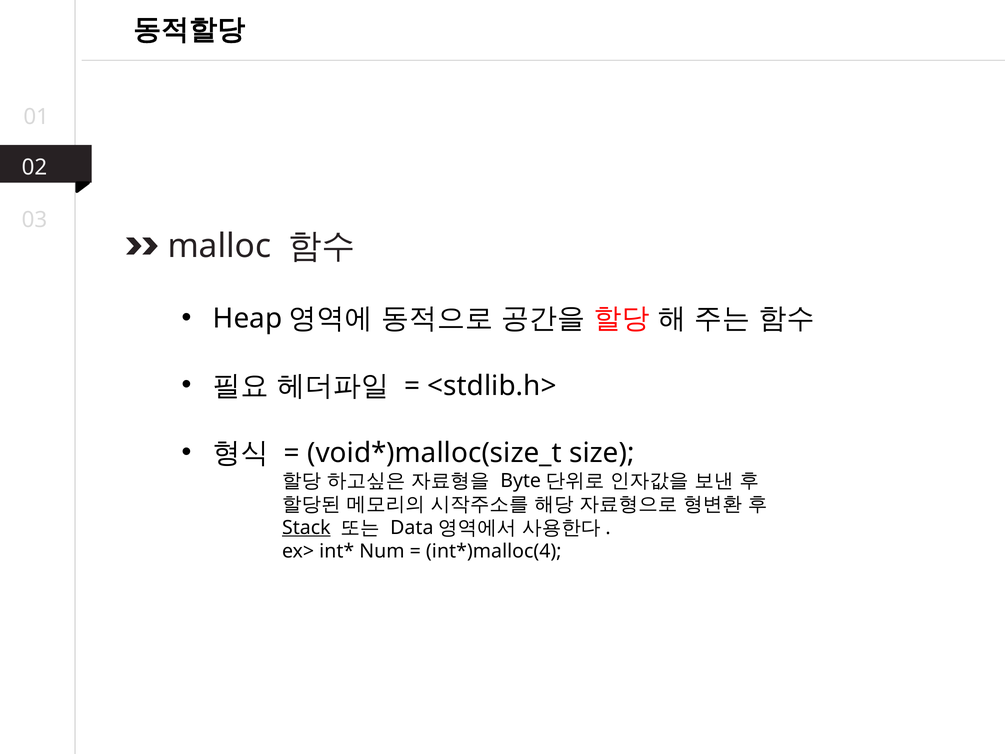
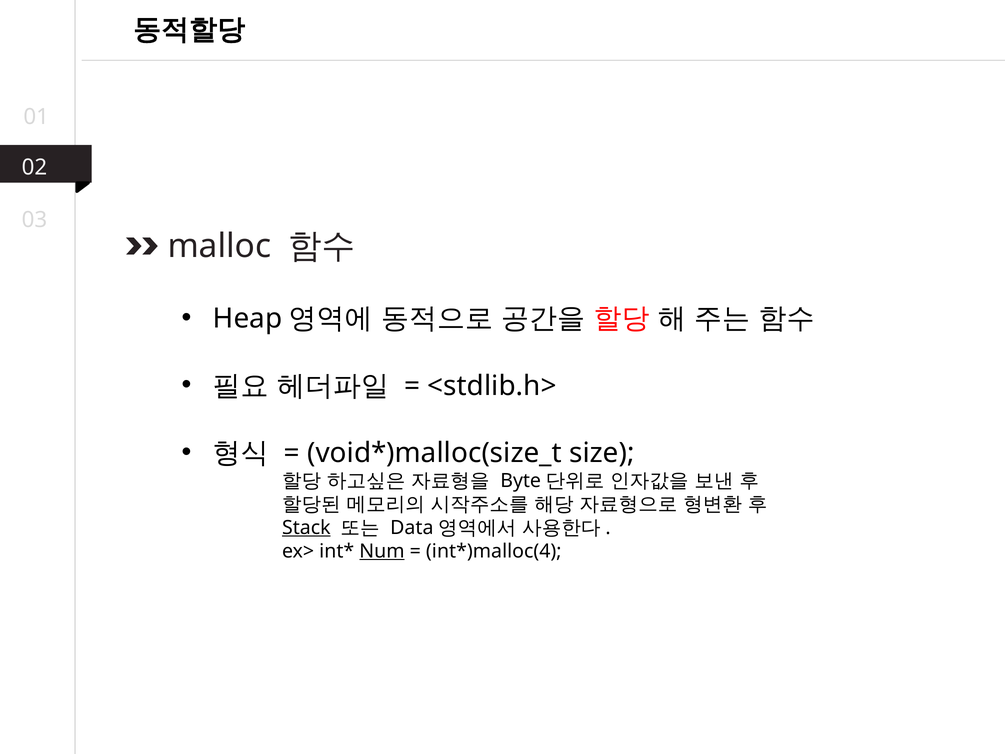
Num underline: none -> present
